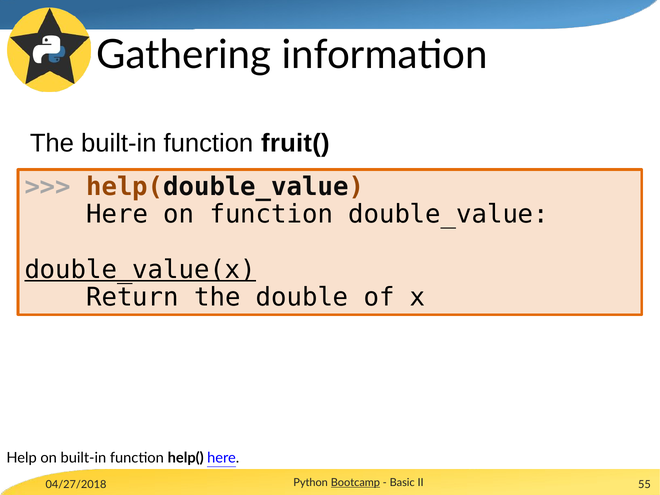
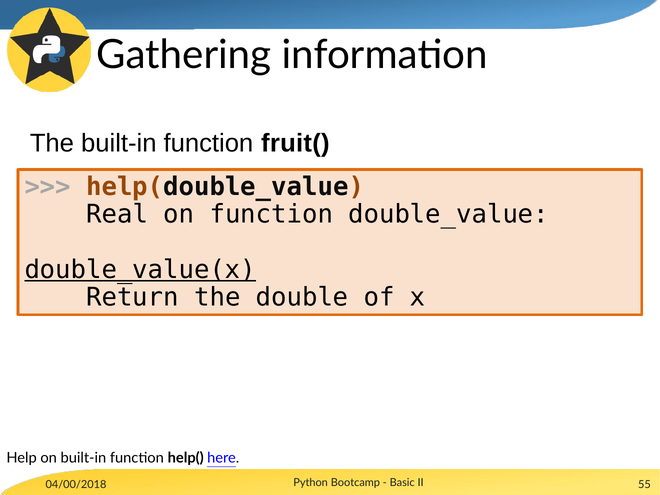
Here at (117, 214): Here -> Real
04/27/2018: 04/27/2018 -> 04/00/2018
Bootcamp underline: present -> none
